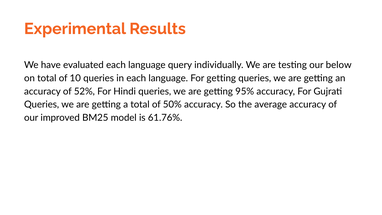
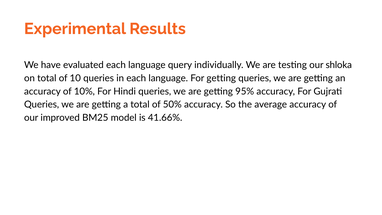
below: below -> shloka
52%: 52% -> 10%
61.76%: 61.76% -> 41.66%
